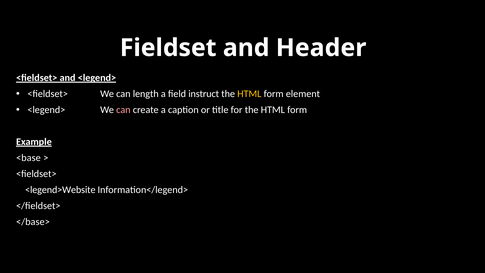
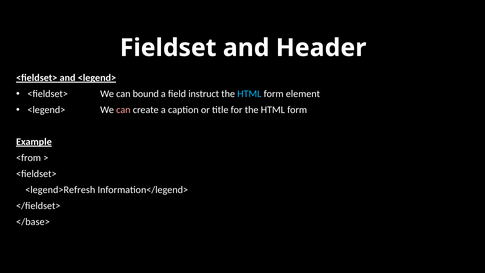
length: length -> bound
HTML at (249, 94) colour: yellow -> light blue
<base: <base -> <from
<legend>Website: <legend>Website -> <legend>Refresh
